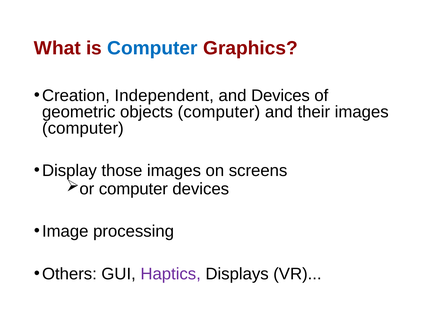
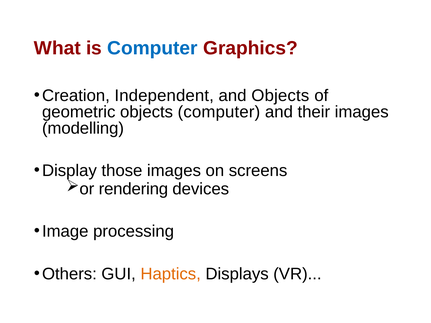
and Devices: Devices -> Objects
computer at (83, 128): computer -> modelling
computer at (133, 189): computer -> rendering
Haptics colour: purple -> orange
